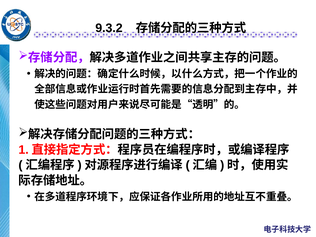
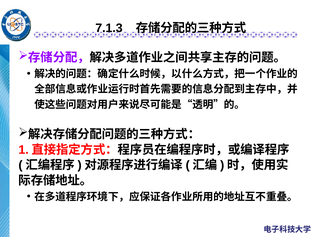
9.3.2: 9.3.2 -> 7.1.3
